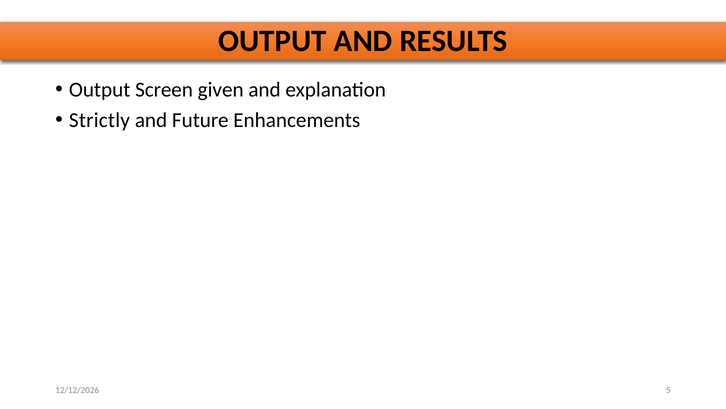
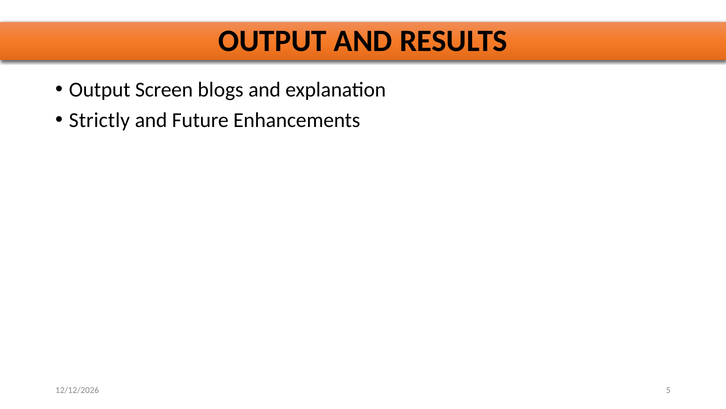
given: given -> blogs
